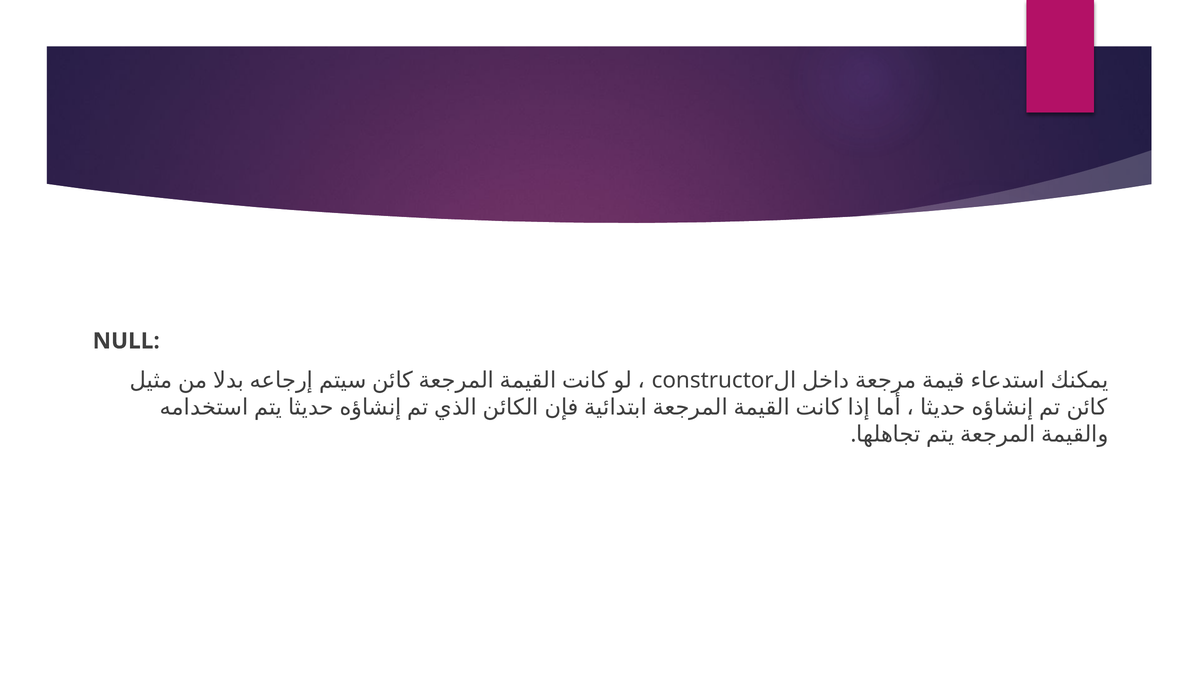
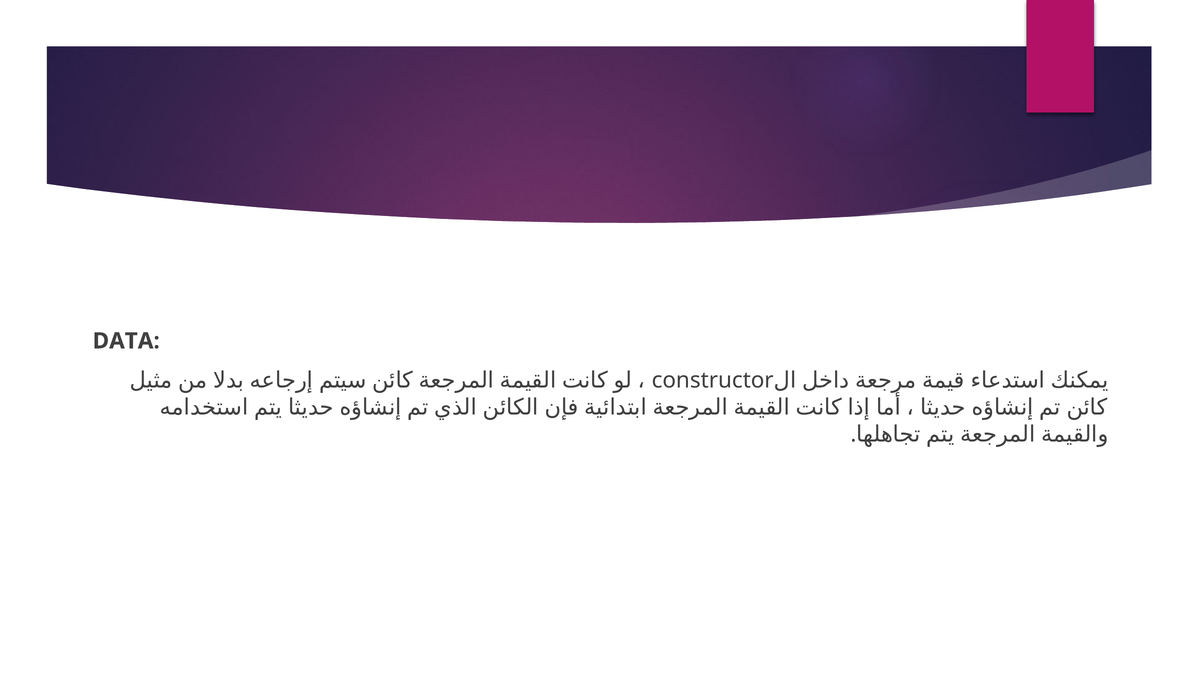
NULL: NULL -> DATA
